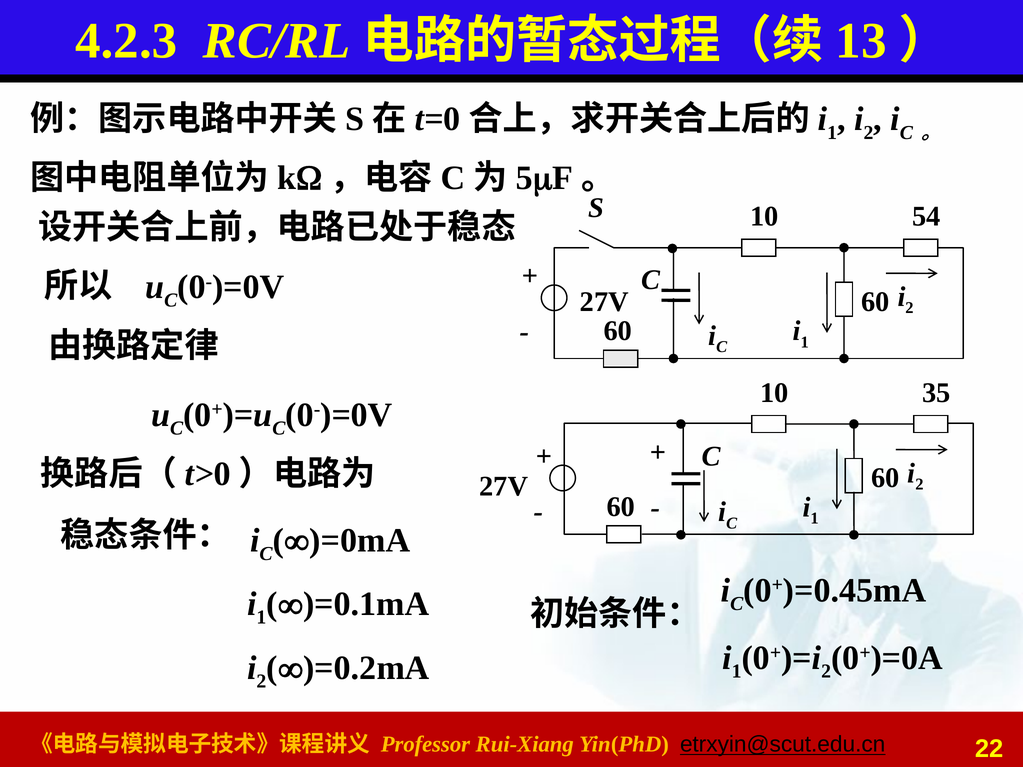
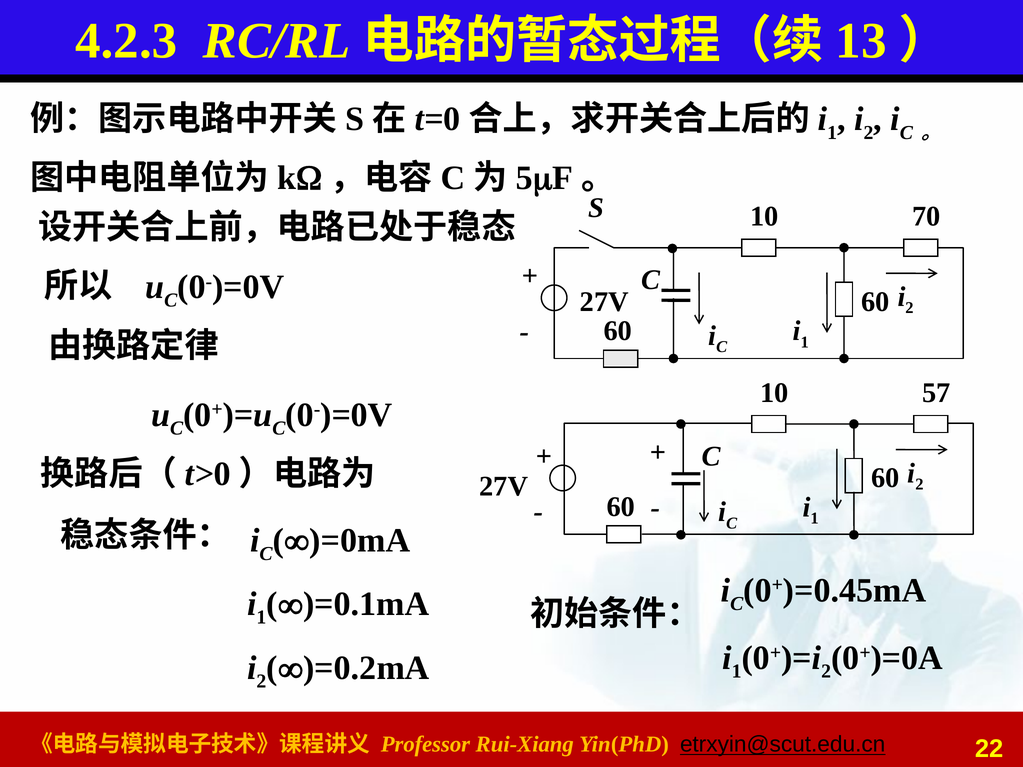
54: 54 -> 70
35: 35 -> 57
